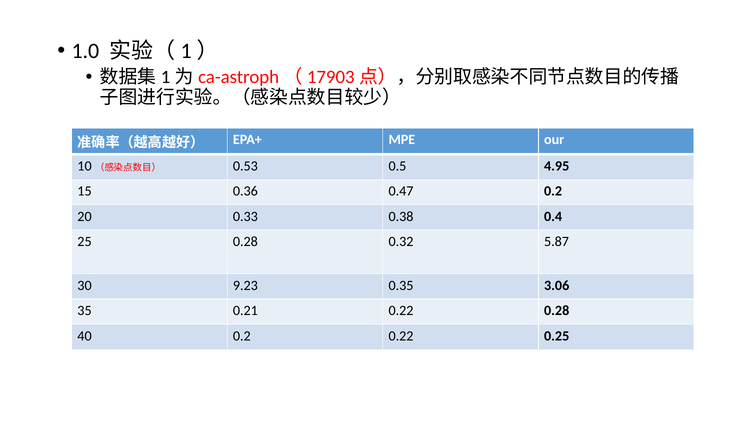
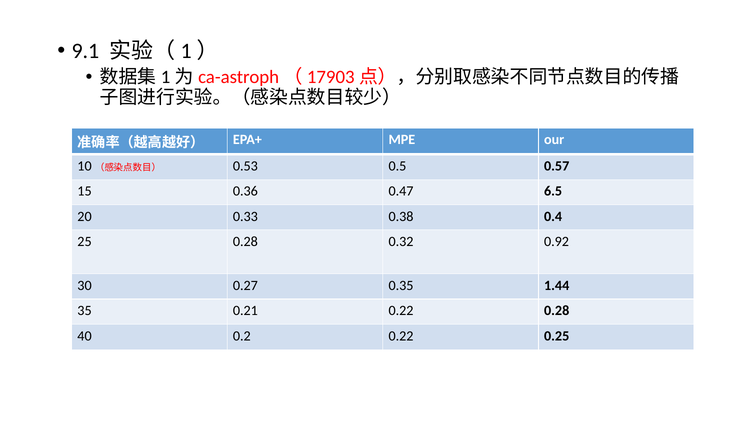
1.0: 1.0 -> 9.1
4.95: 4.95 -> 0.57
0.47 0.2: 0.2 -> 6.5
5.87: 5.87 -> 0.92
9.23: 9.23 -> 0.27
3.06: 3.06 -> 1.44
